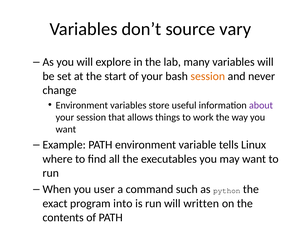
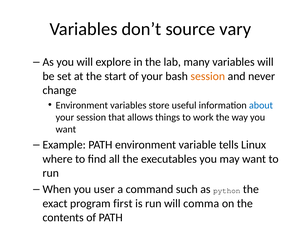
about colour: purple -> blue
into: into -> first
written: written -> comma
